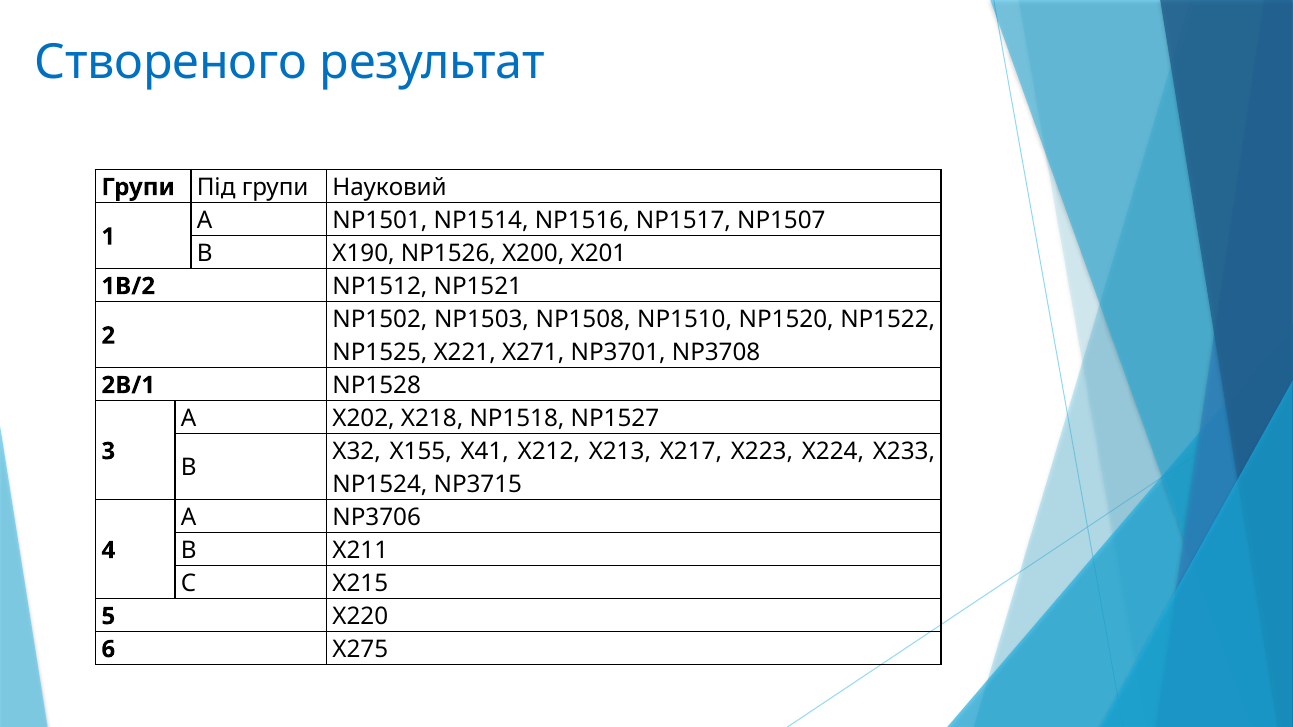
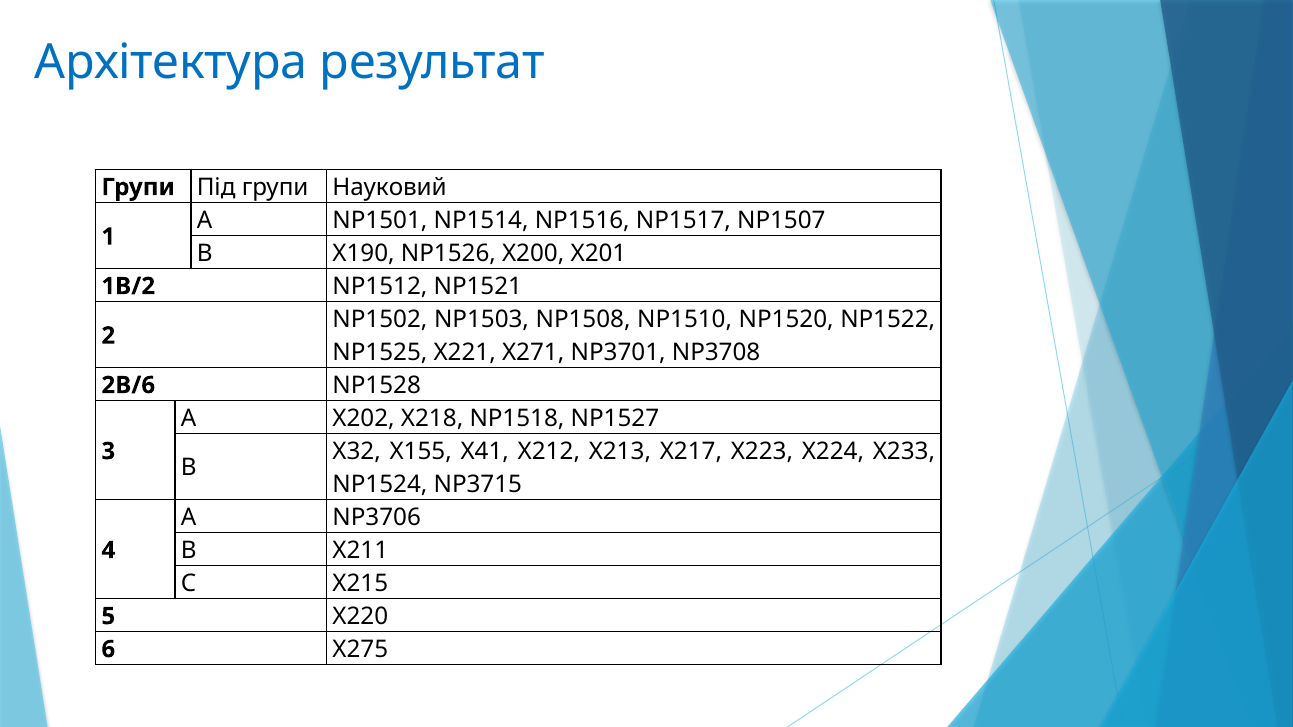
Створеного: Створеного -> Архітектура
2B/1: 2B/1 -> 2B/6
